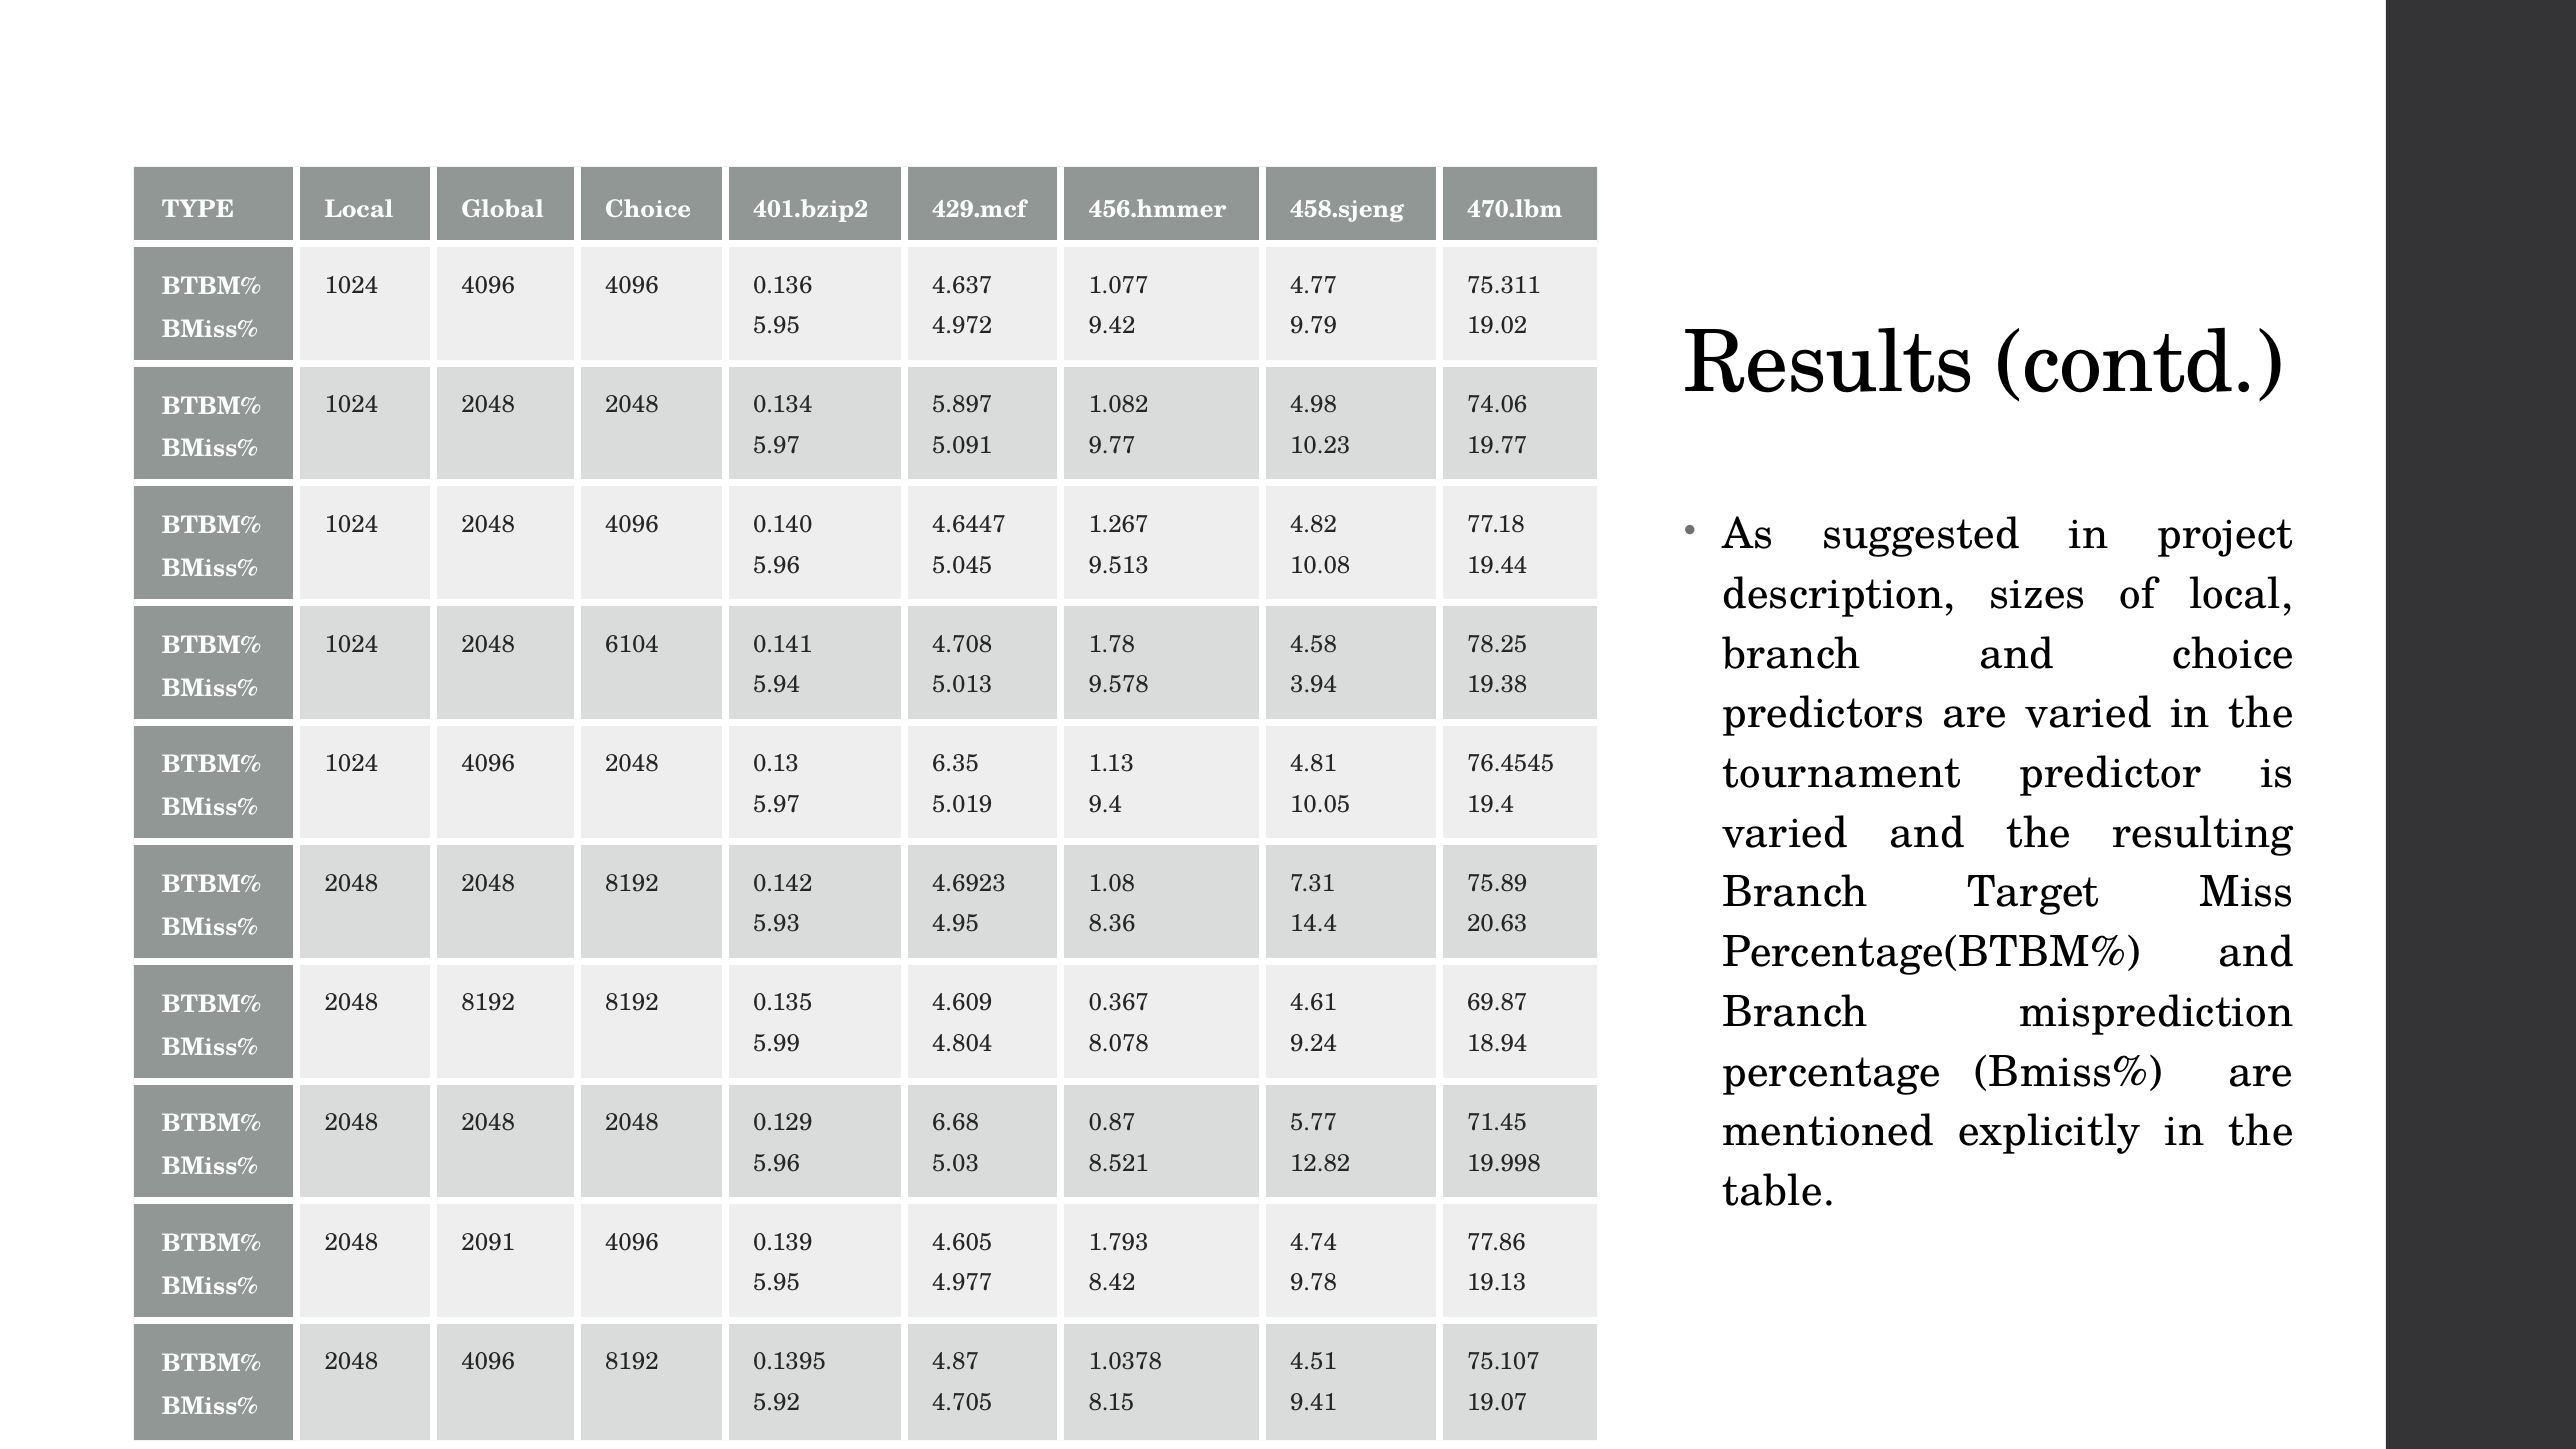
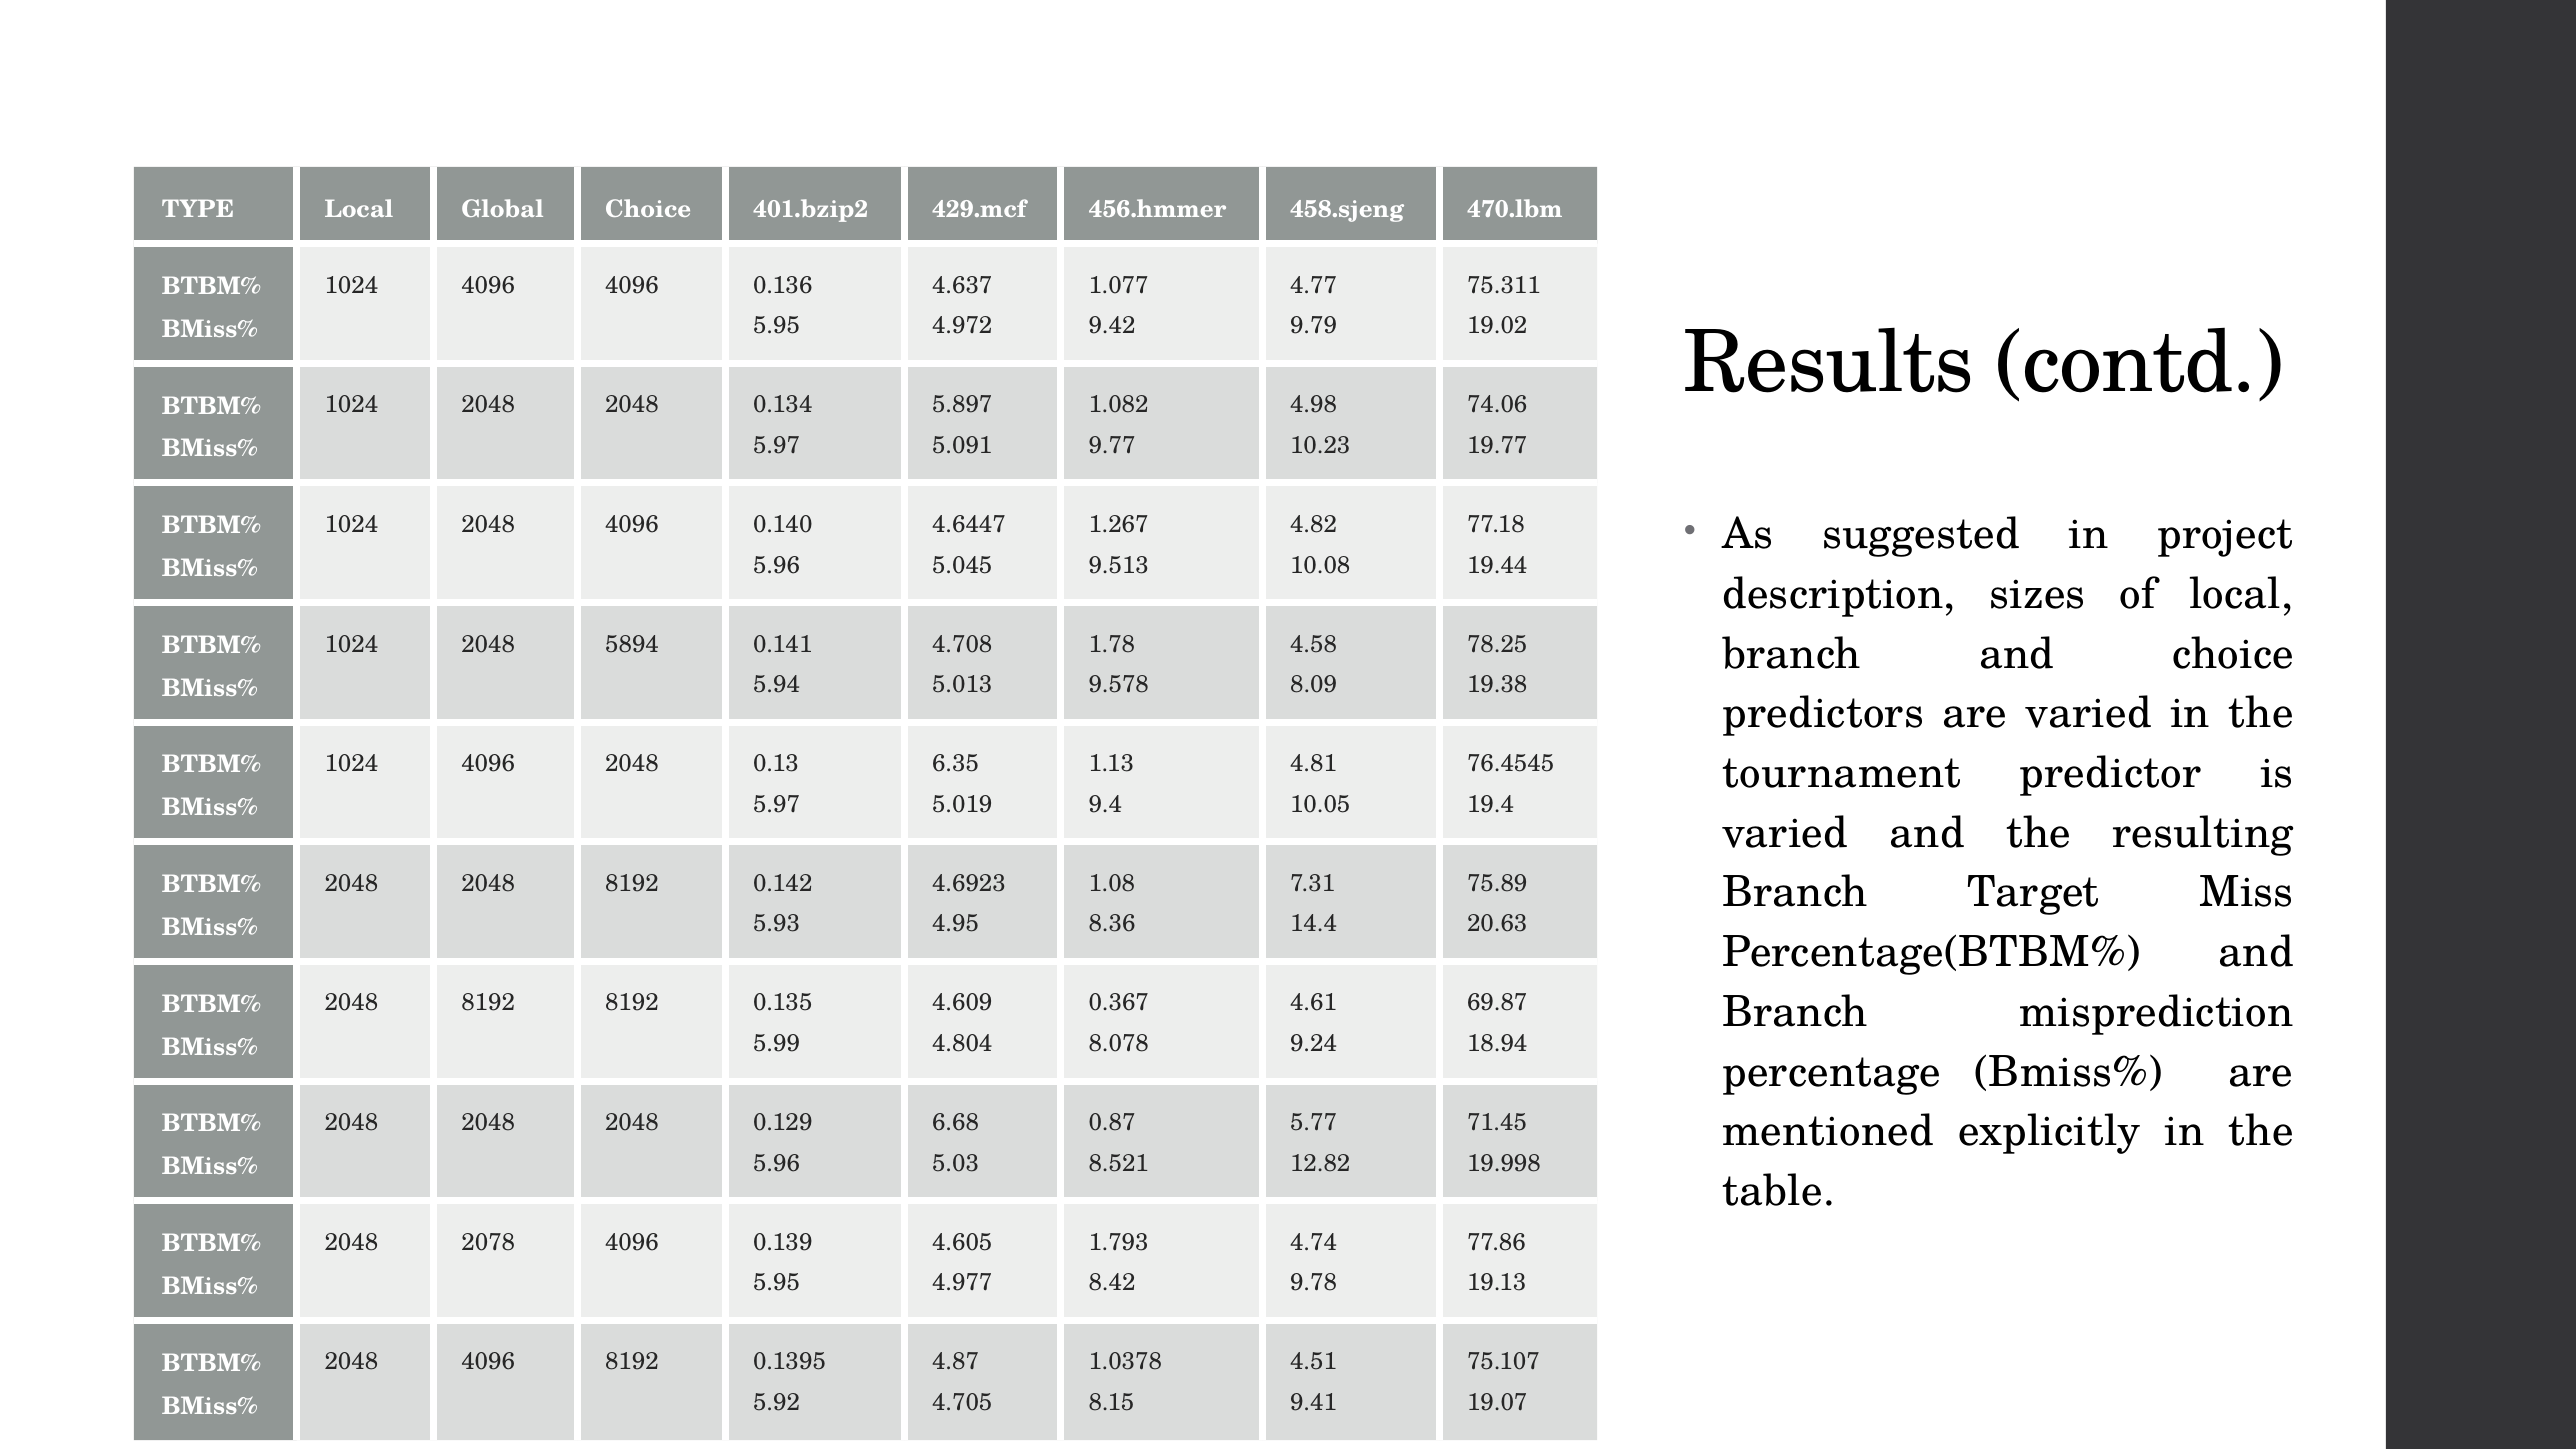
6104: 6104 -> 5894
3.94: 3.94 -> 8.09
2091: 2091 -> 2078
